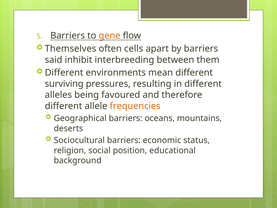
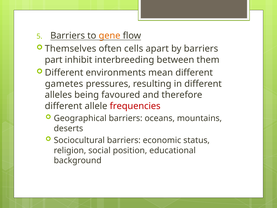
said: said -> part
surviving: surviving -> gametes
frequencies colour: orange -> red
